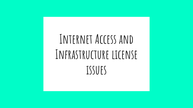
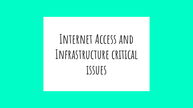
license: license -> critical
